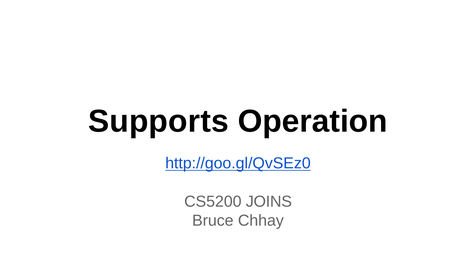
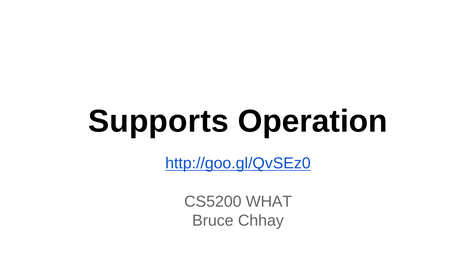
JOINS: JOINS -> WHAT
